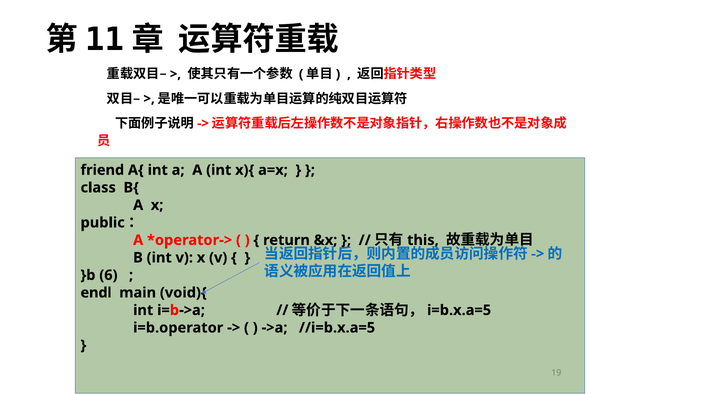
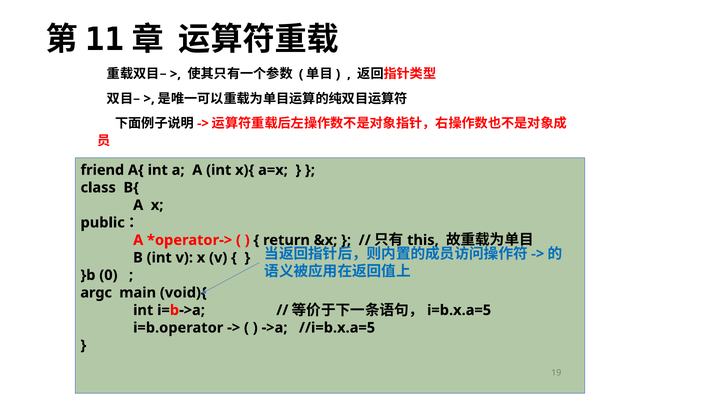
6: 6 -> 0
endl: endl -> argc
